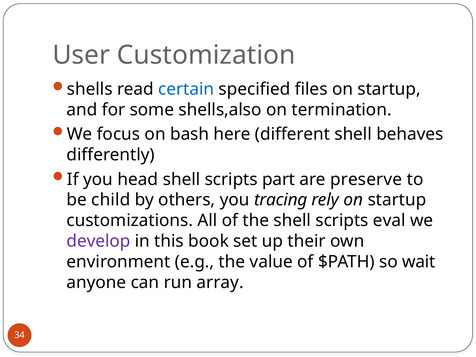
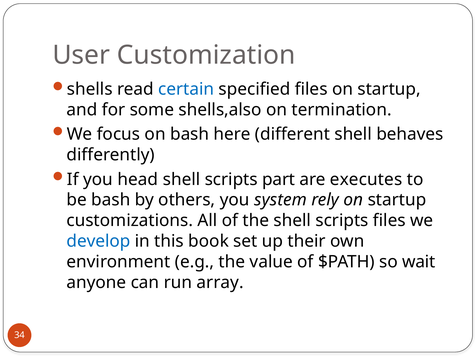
preserve: preserve -> executes
be child: child -> bash
tracing: tracing -> system
scripts eval: eval -> files
develop colour: purple -> blue
